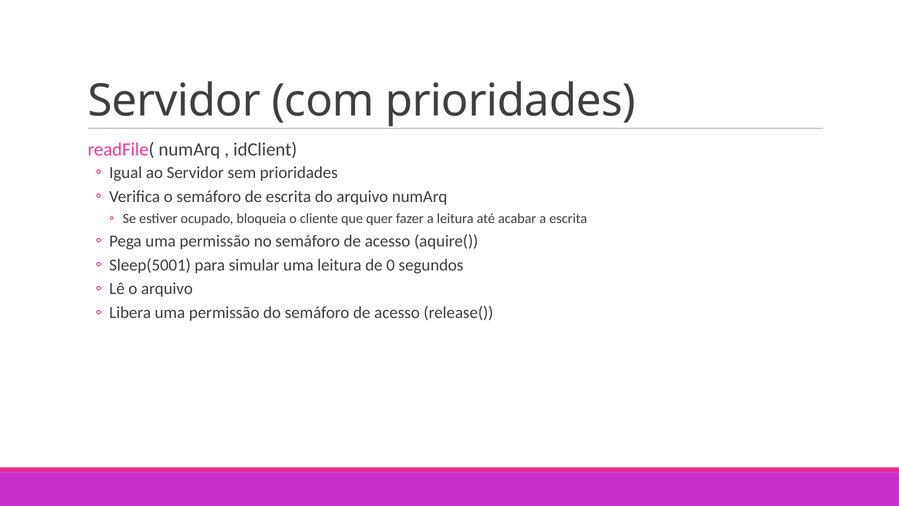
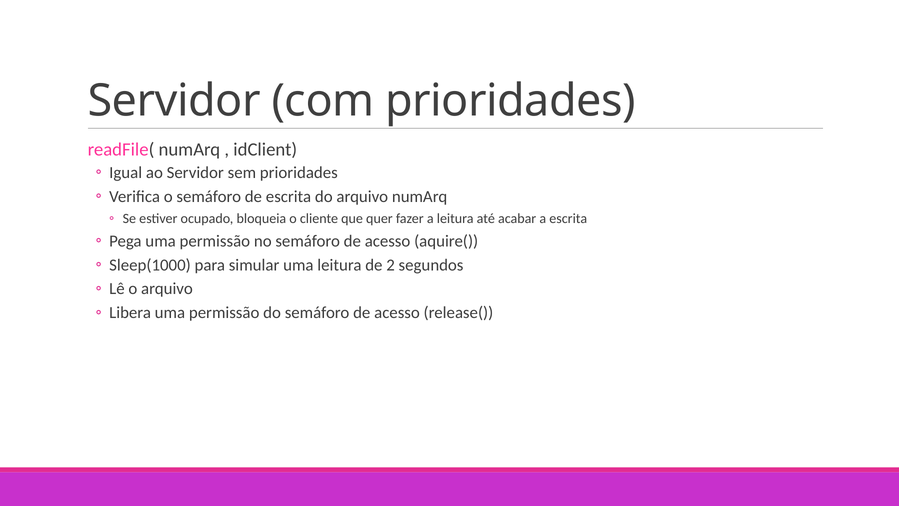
Sleep(5001: Sleep(5001 -> Sleep(1000
0: 0 -> 2
